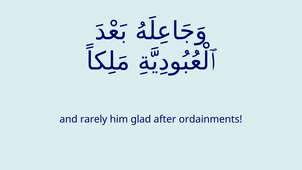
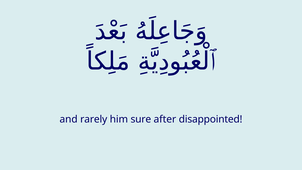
glad: glad -> sure
ordainments: ordainments -> disappointed
